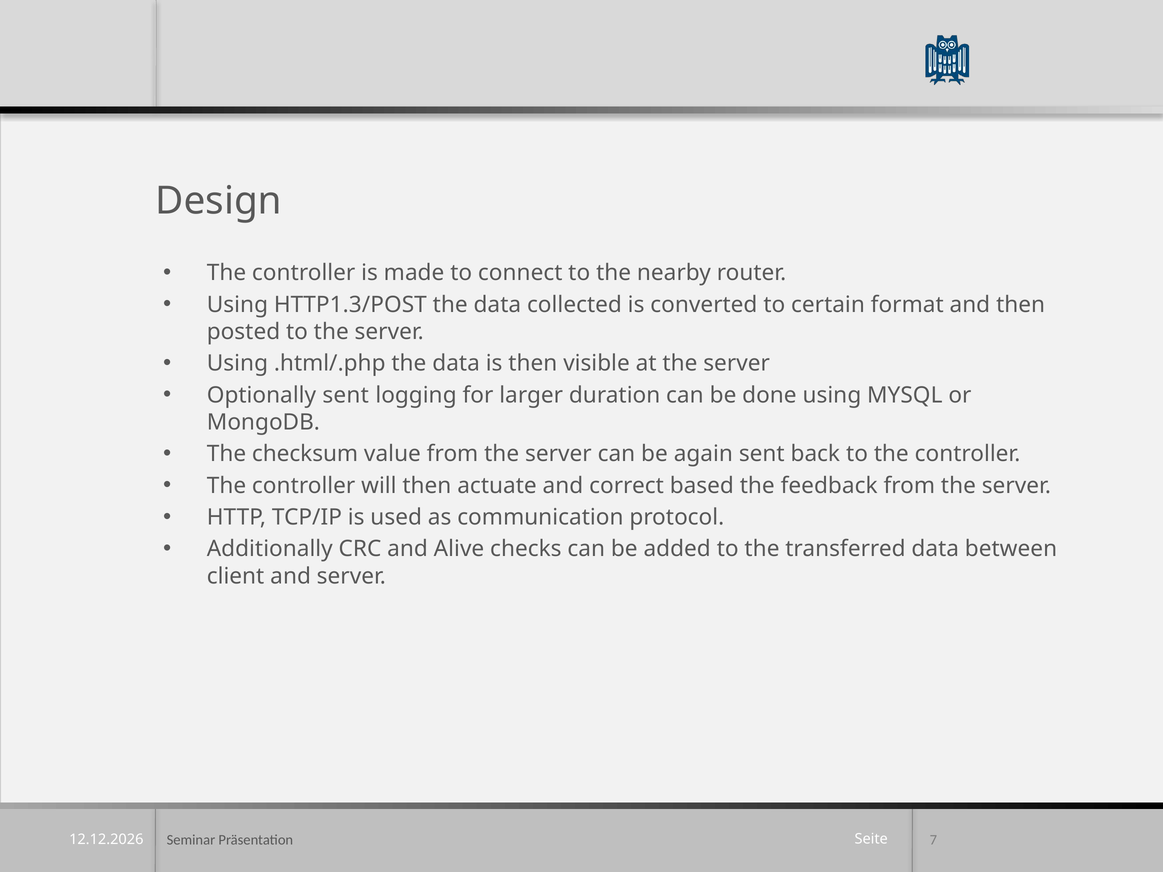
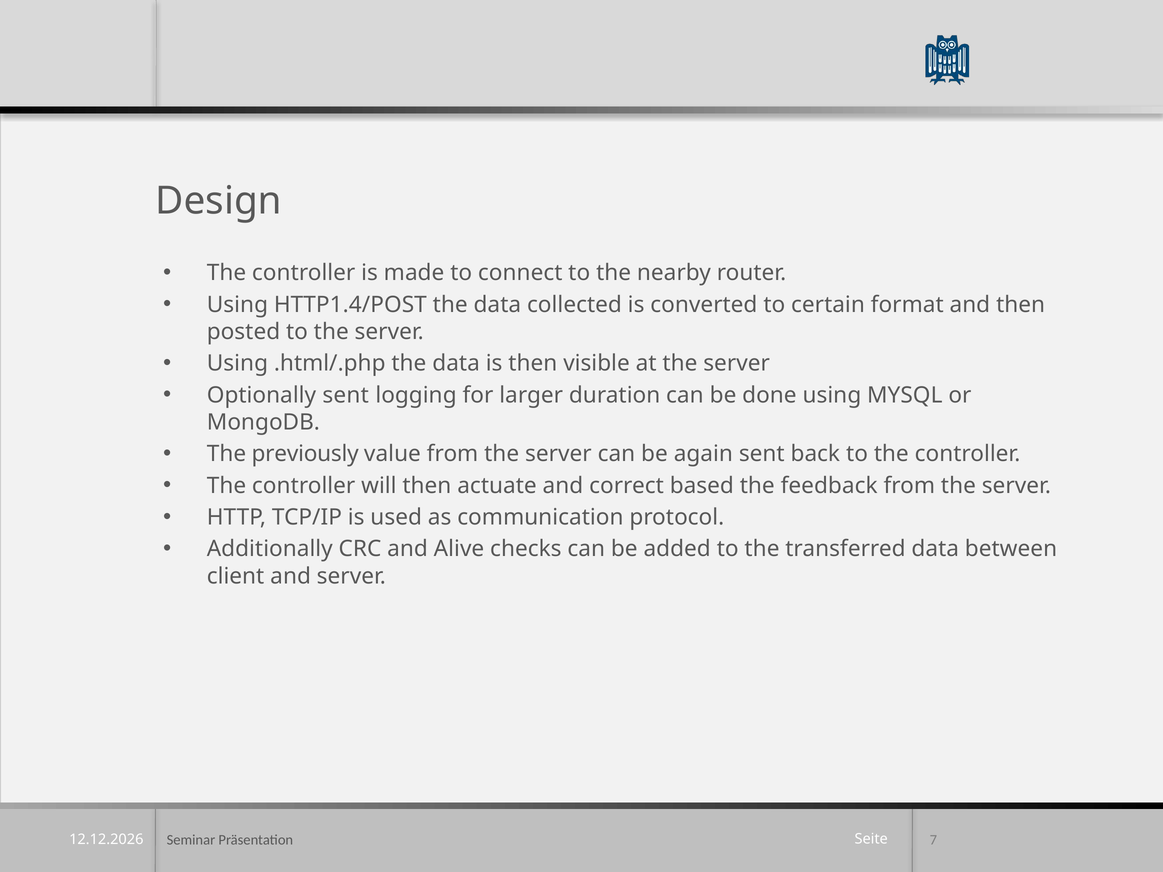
HTTP1.3/POST: HTTP1.3/POST -> HTTP1.4/POST
checksum: checksum -> previously
